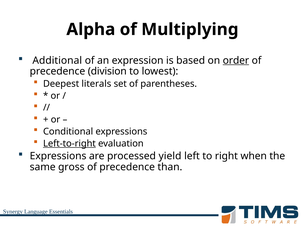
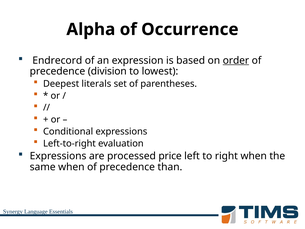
Multiplying: Multiplying -> Occurrence
Additional: Additional -> Endrecord
Left-to-right underline: present -> none
yield: yield -> price
same gross: gross -> when
